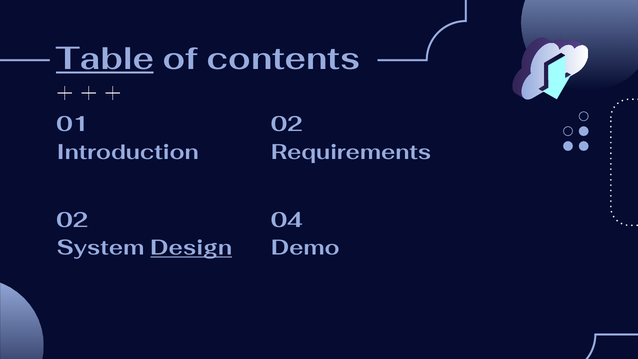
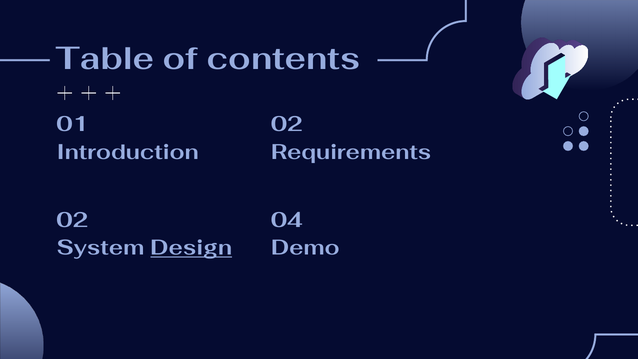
Table underline: present -> none
